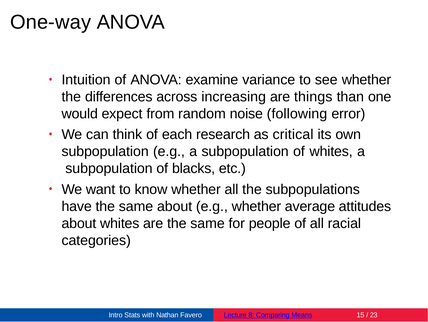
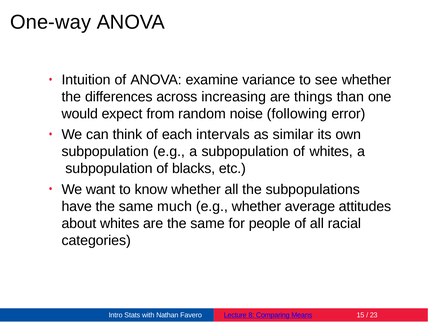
research: research -> intervals
critical: critical -> similar
same about: about -> much
